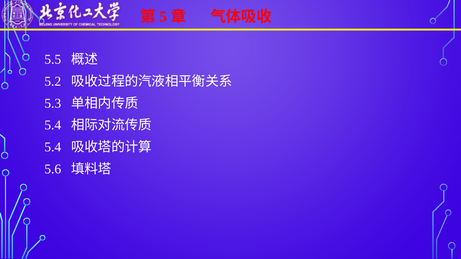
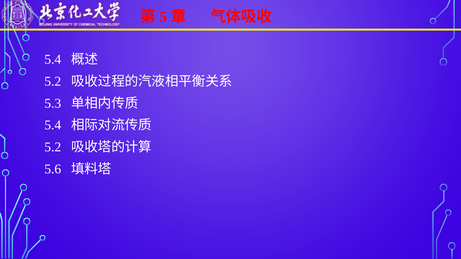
5.5 at (53, 60): 5.5 -> 5.4
5.4 at (53, 147): 5.4 -> 5.2
